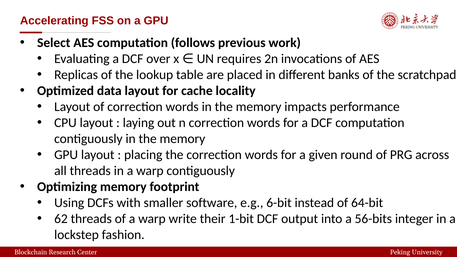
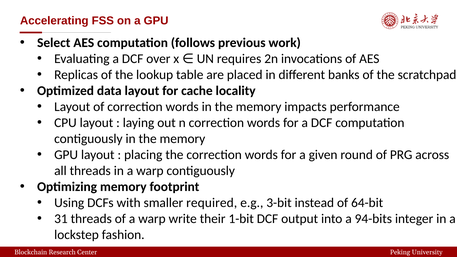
software: software -> required
6-bit: 6-bit -> 3-bit
62: 62 -> 31
56-bits: 56-bits -> 94-bits
